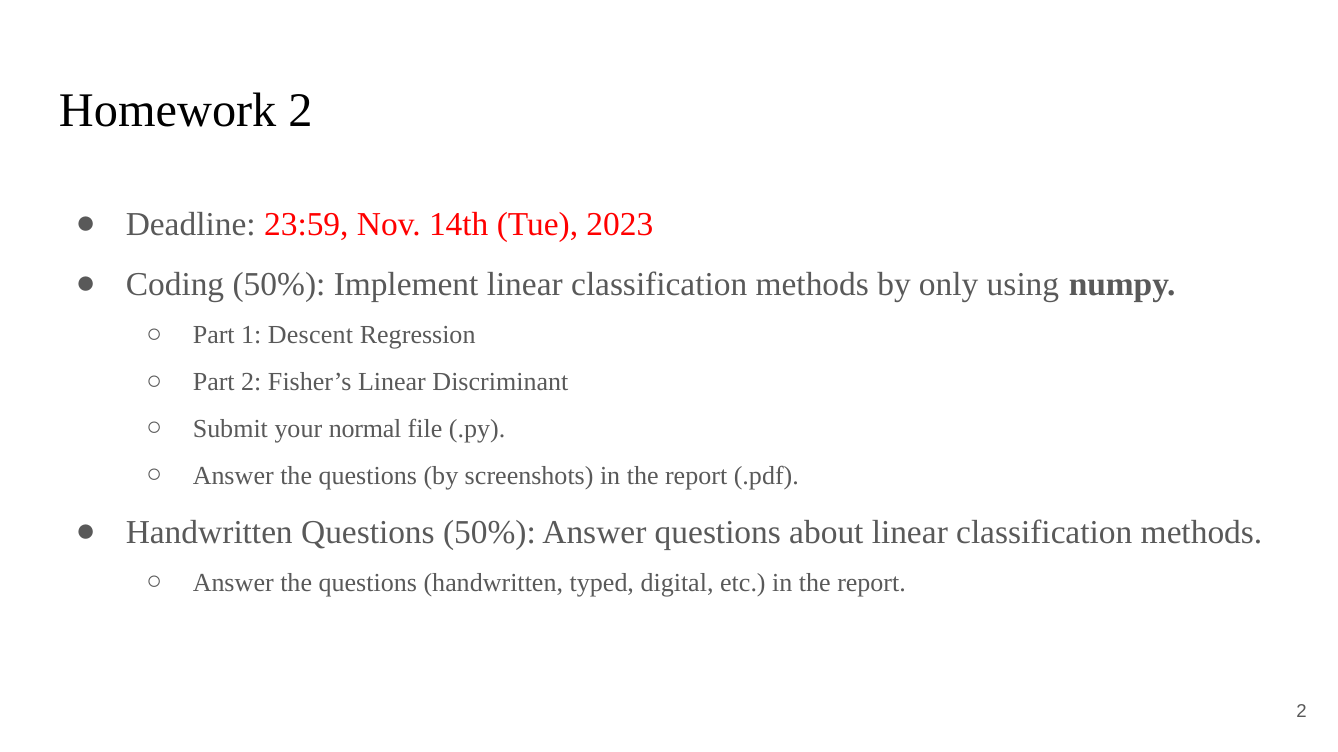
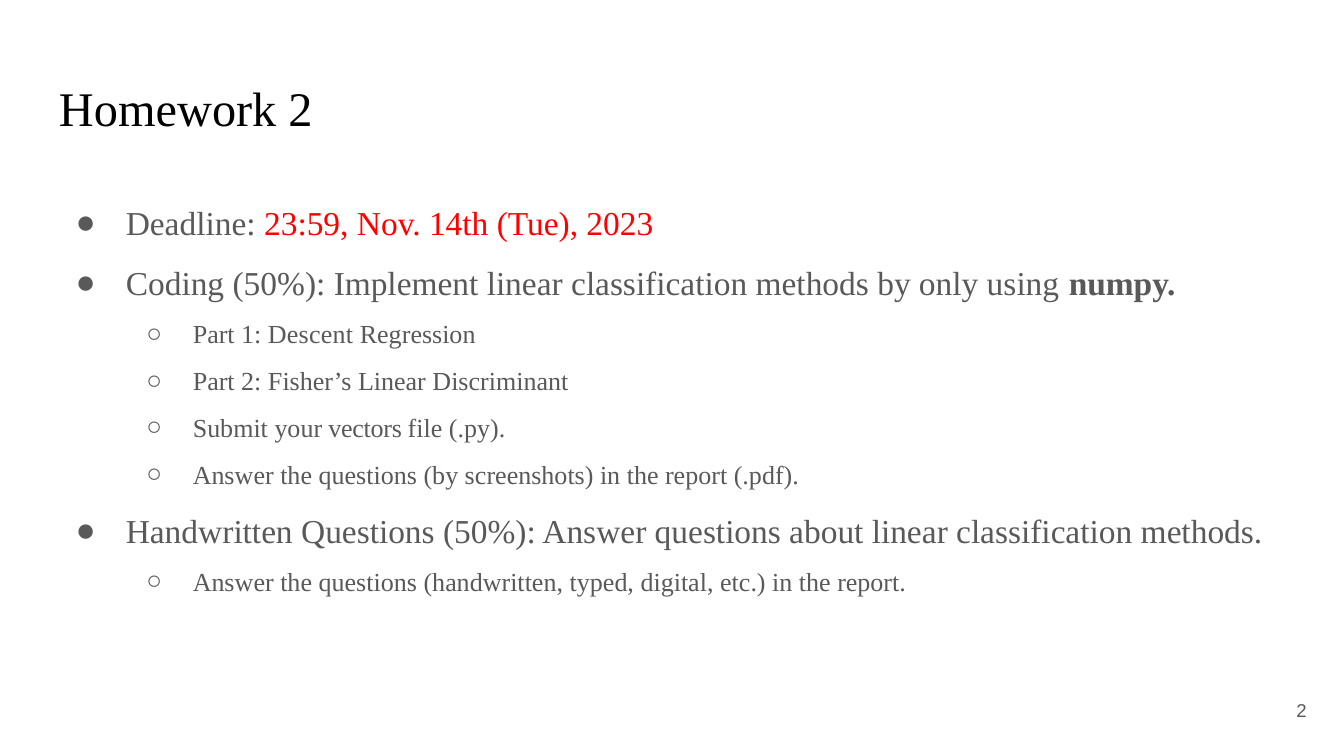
normal: normal -> vectors
